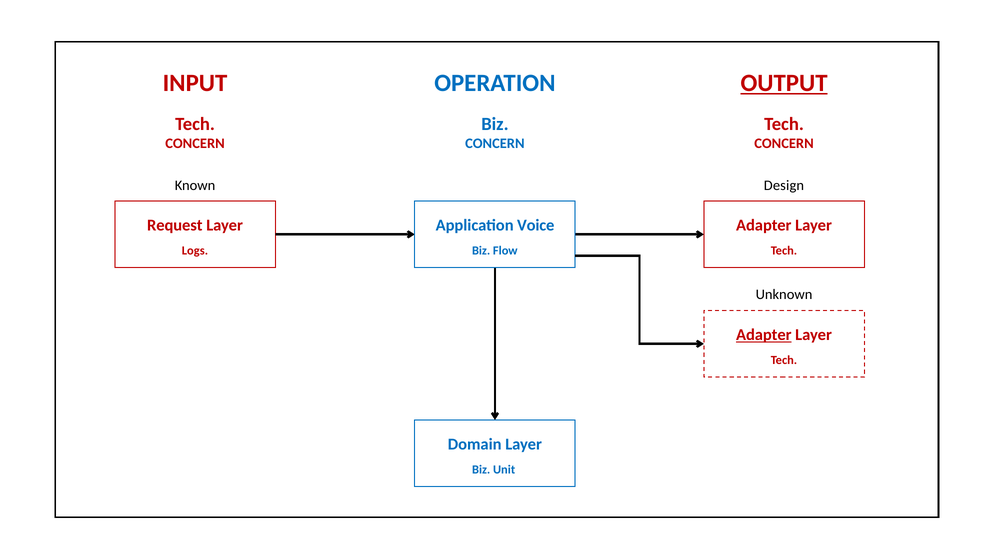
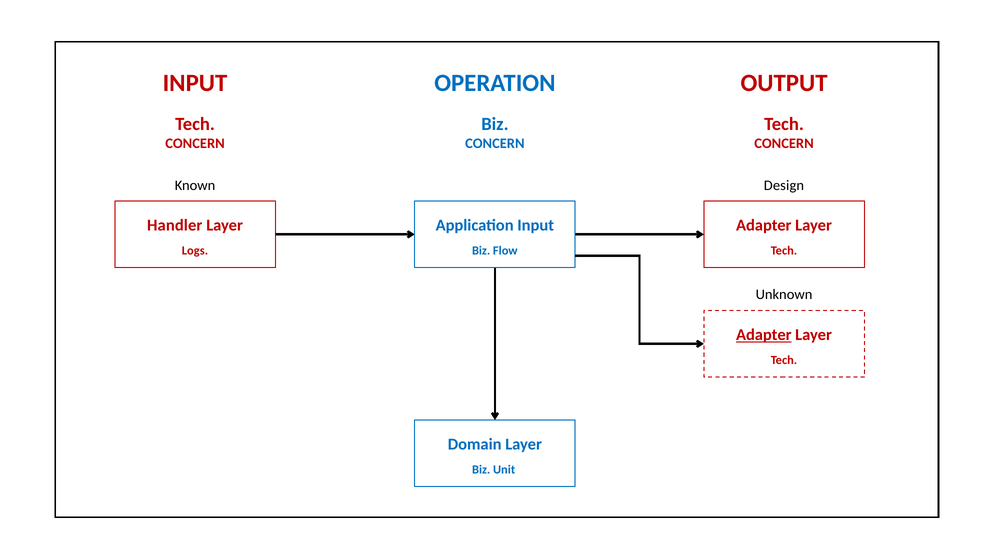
OUTPUT underline: present -> none
Request: Request -> Handler
Application Voice: Voice -> Input
